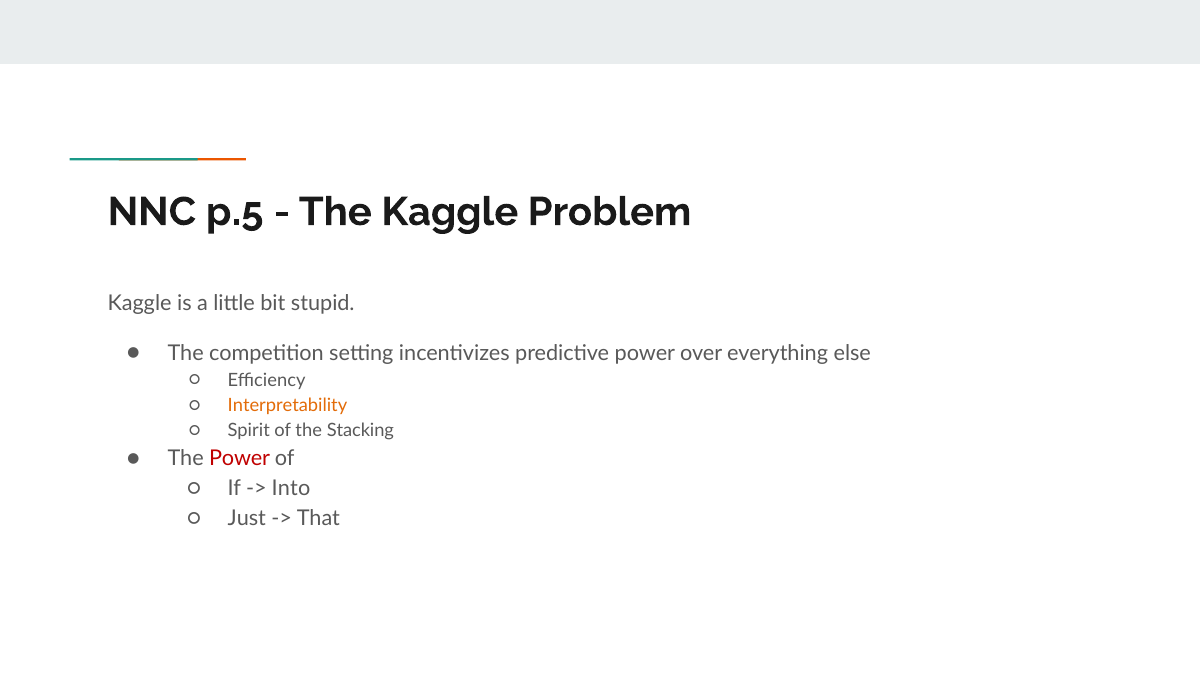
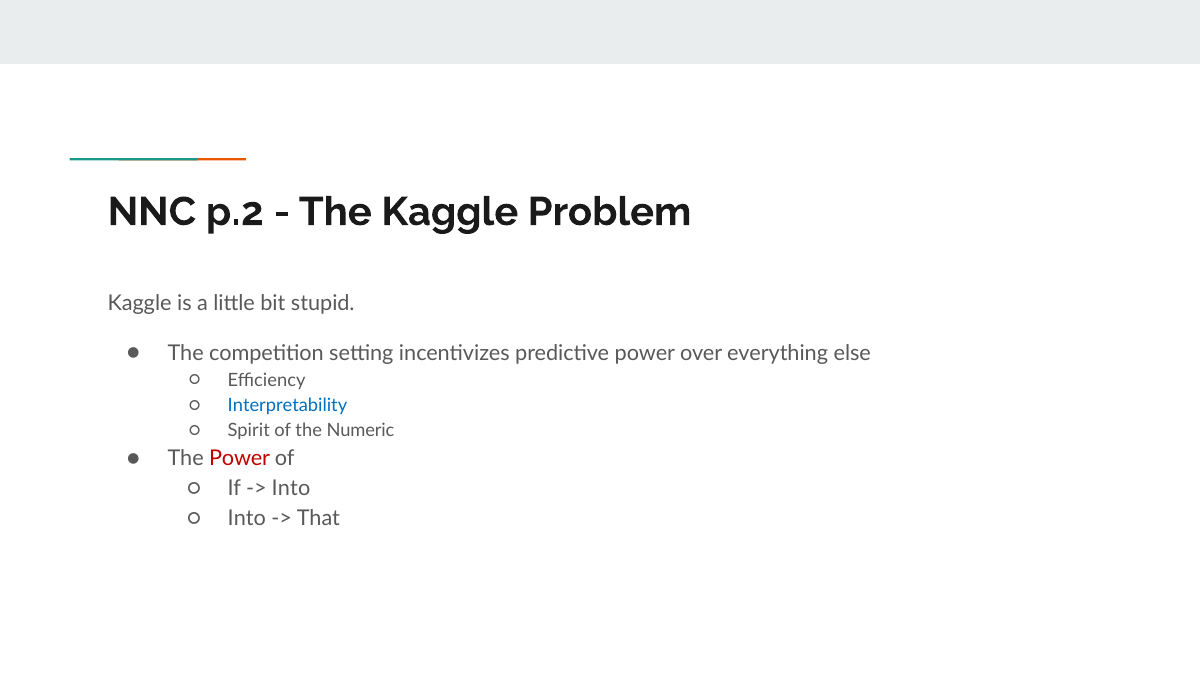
p.5: p.5 -> p.2
Interpretability colour: orange -> blue
Stacking: Stacking -> Numeric
Just at (247, 518): Just -> Into
